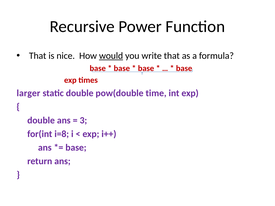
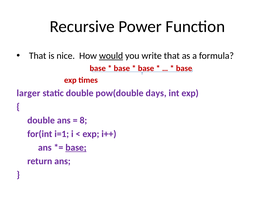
time: time -> days
3: 3 -> 8
i=8: i=8 -> i=1
base at (76, 148) underline: none -> present
